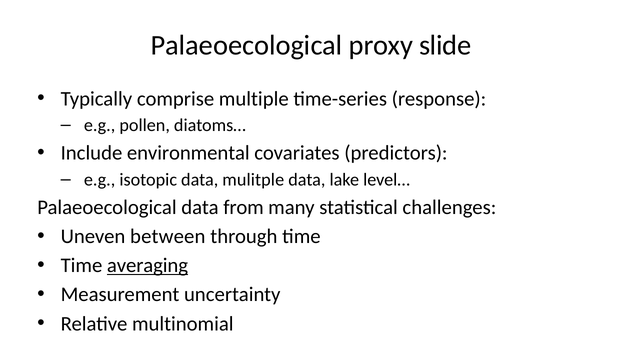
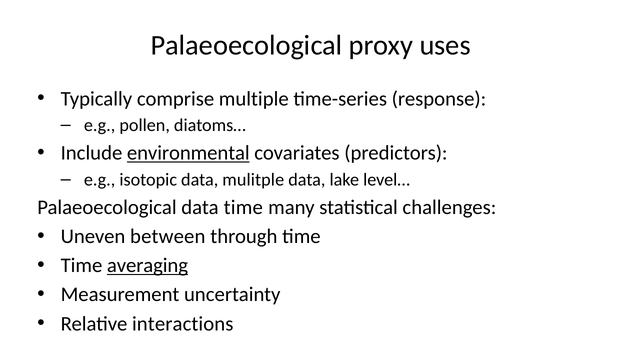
slide: slide -> uses
environmental underline: none -> present
data from: from -> time
multinomial: multinomial -> interactions
